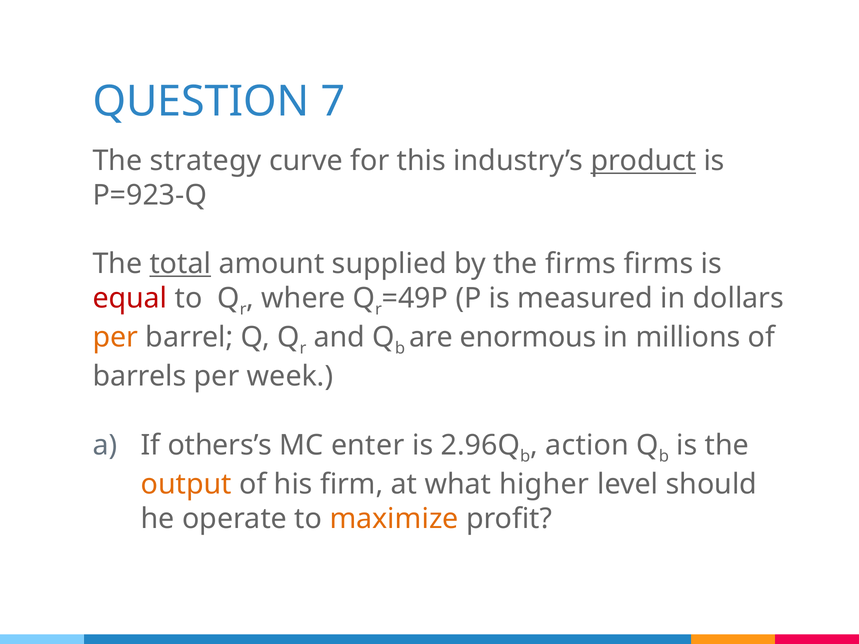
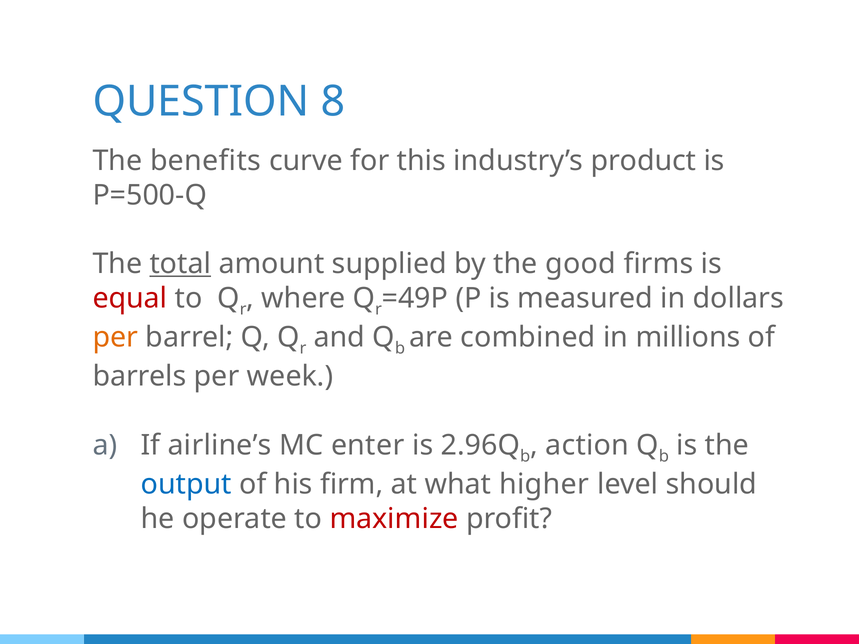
7: 7 -> 8
strategy: strategy -> benefits
product underline: present -> none
P=923-Q: P=923-Q -> P=500-Q
the firms: firms -> good
enormous: enormous -> combined
others’s: others’s -> airline’s
output colour: orange -> blue
maximize colour: orange -> red
